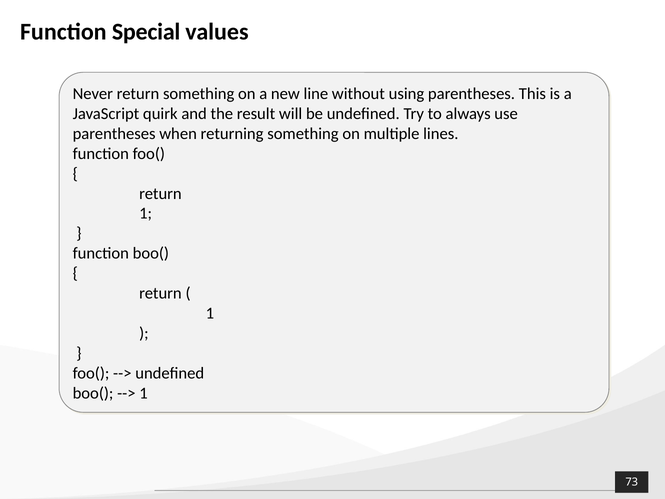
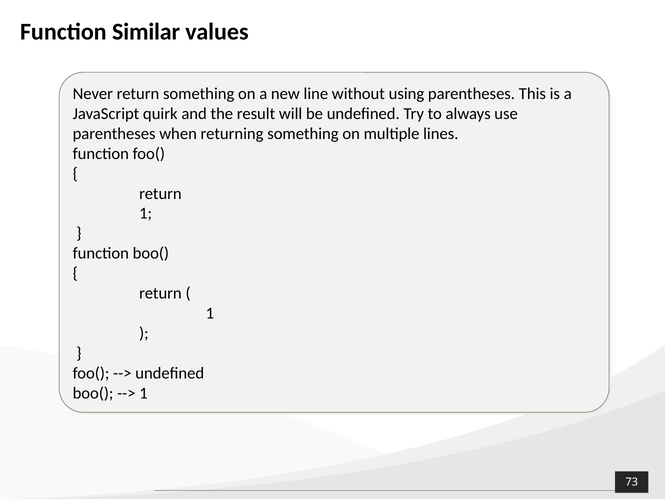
Special: Special -> Similar
